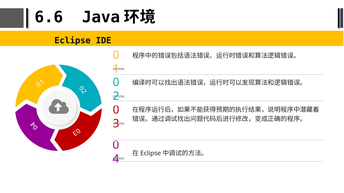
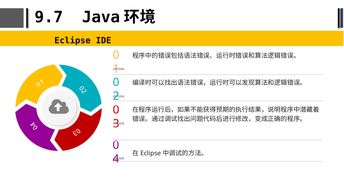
6.6: 6.6 -> 9.7
